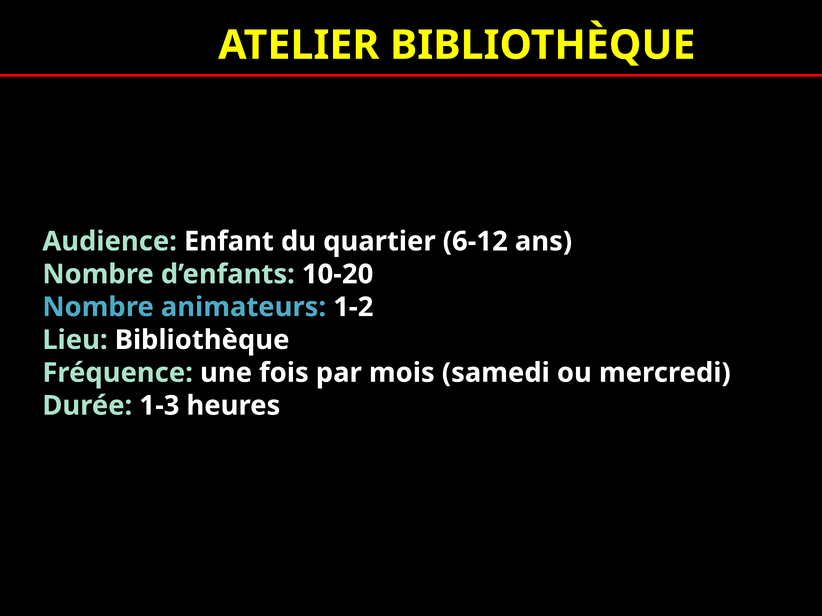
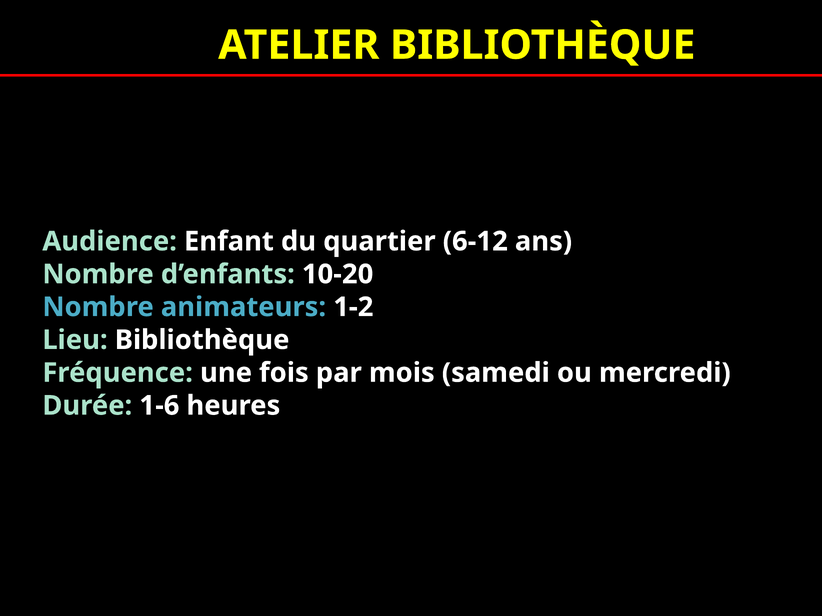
1-3: 1-3 -> 1-6
